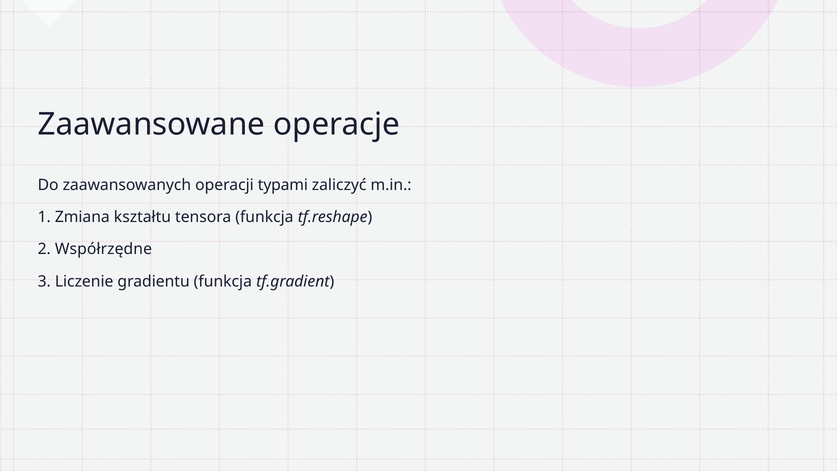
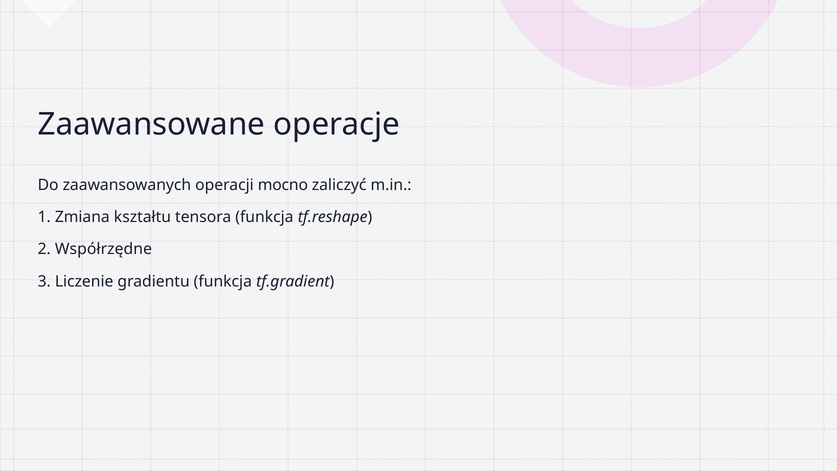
typami: typami -> mocno
